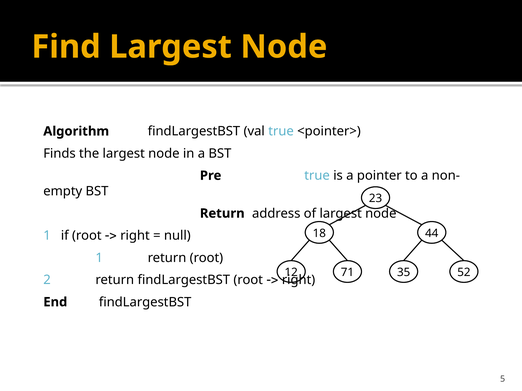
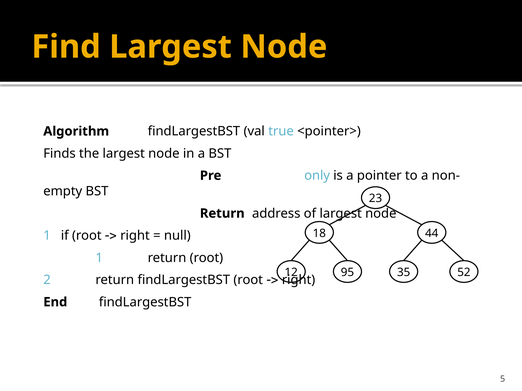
Pre true: true -> only
71: 71 -> 95
